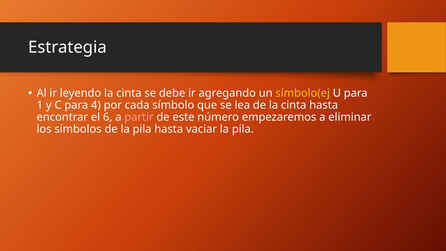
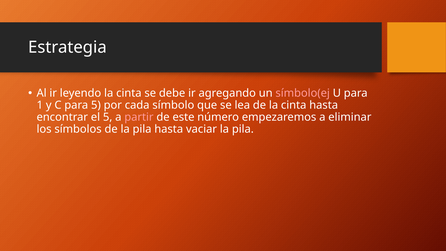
símbolo(ej colour: yellow -> pink
para 4: 4 -> 5
el 6: 6 -> 5
